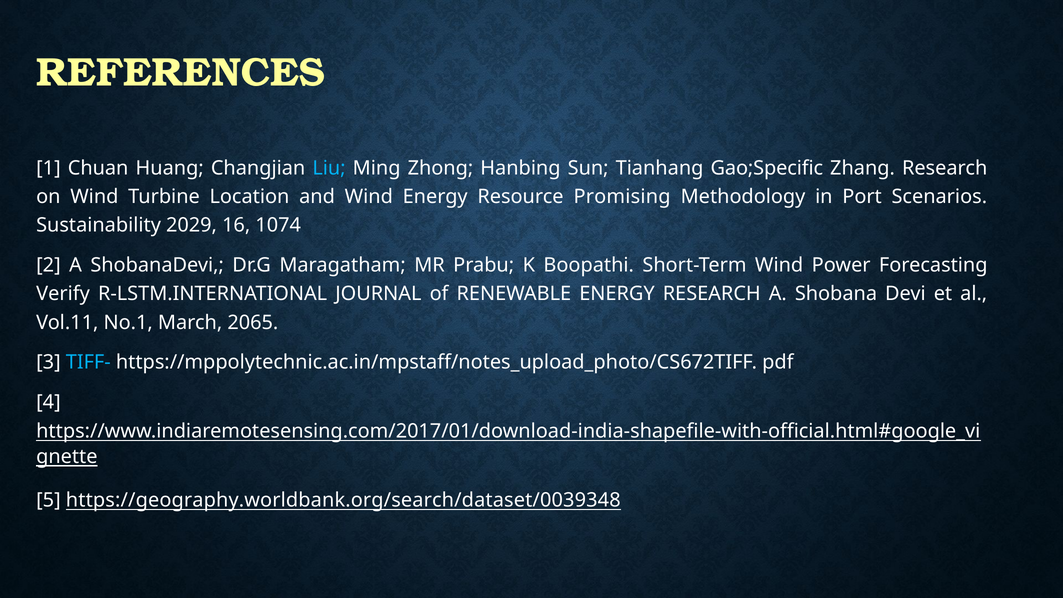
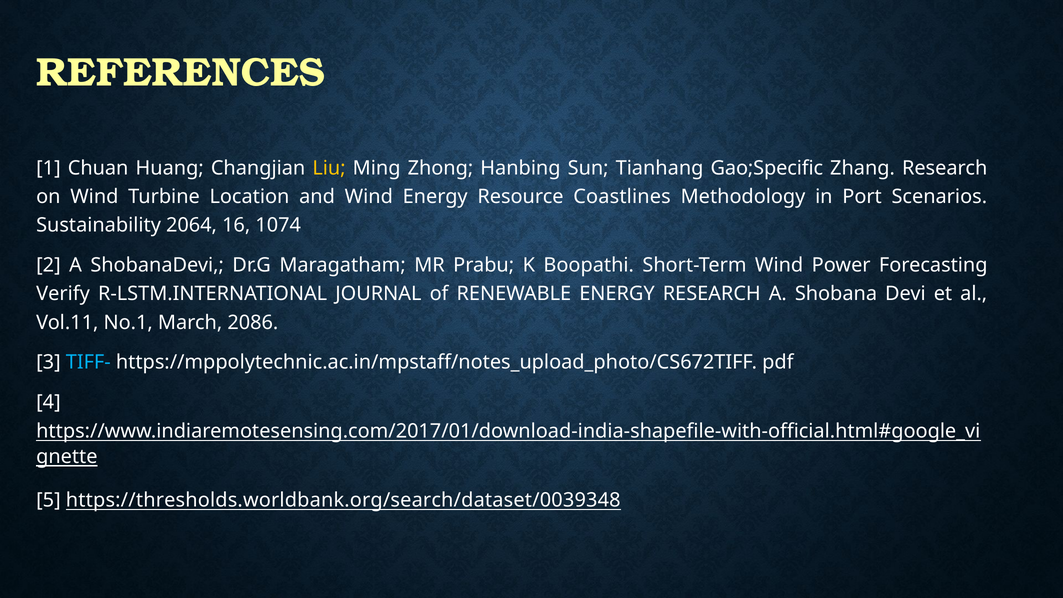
Liu colour: light blue -> yellow
Promising: Promising -> Coastlines
2029: 2029 -> 2064
2065: 2065 -> 2086
https://geography.worldbank.org/search/dataset/0039348: https://geography.worldbank.org/search/dataset/0039348 -> https://thresholds.worldbank.org/search/dataset/0039348
